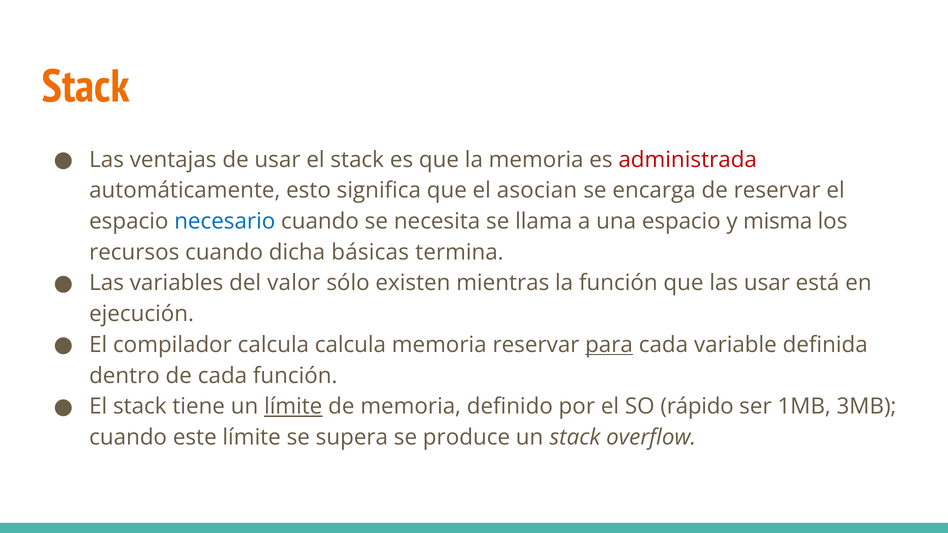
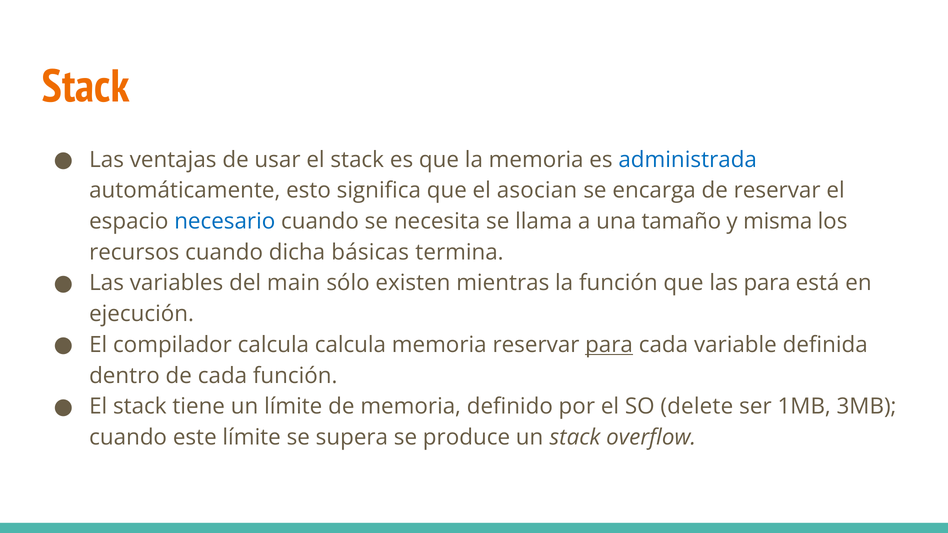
administrada colour: red -> blue
una espacio: espacio -> tamaño
valor: valor -> main
las usar: usar -> para
límite at (293, 407) underline: present -> none
rápido: rápido -> delete
